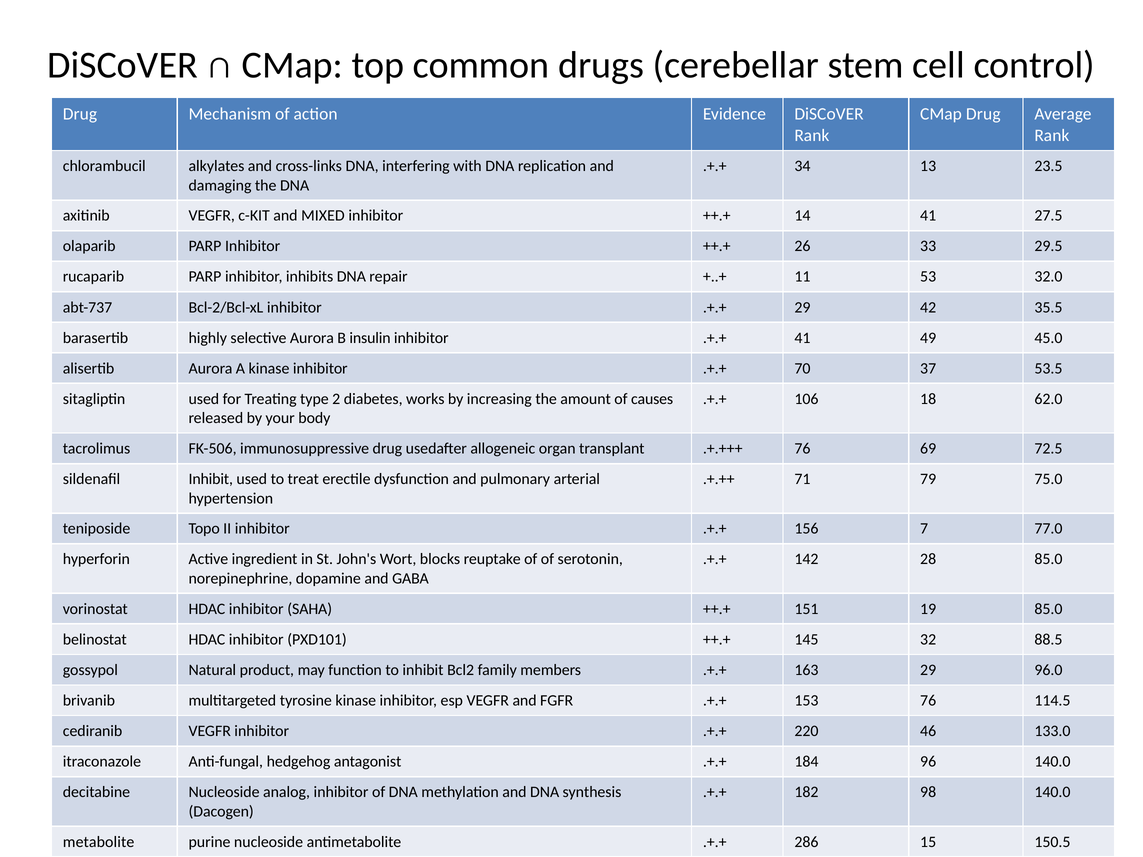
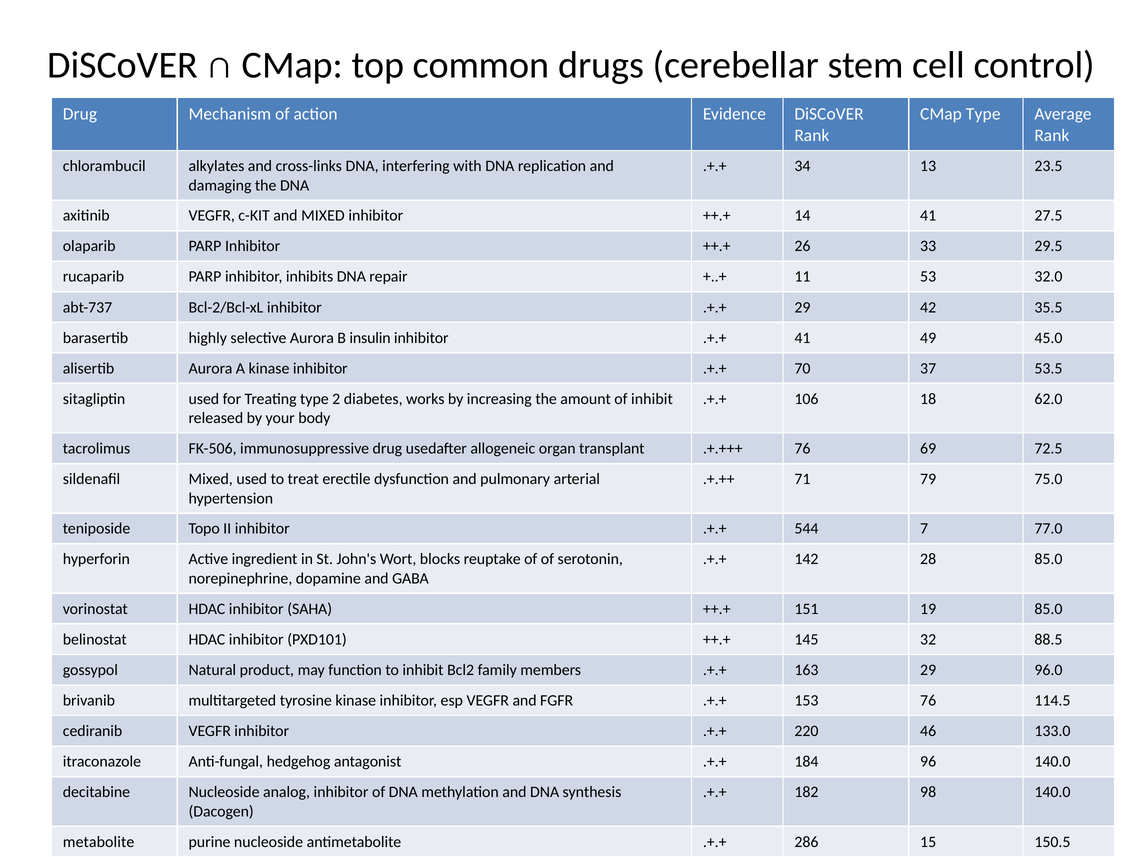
CMap Drug: Drug -> Type
of causes: causes -> inhibit
sildenafil Inhibit: Inhibit -> Mixed
156: 156 -> 544
